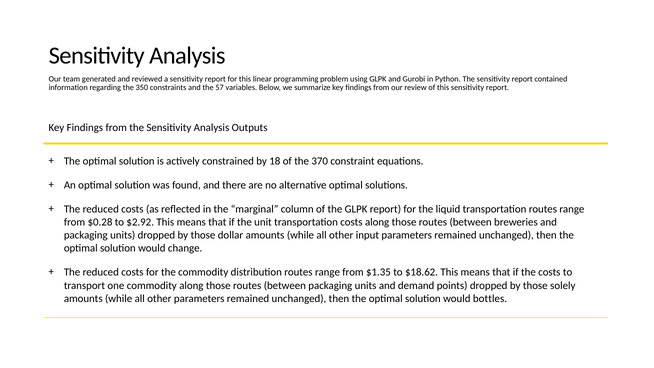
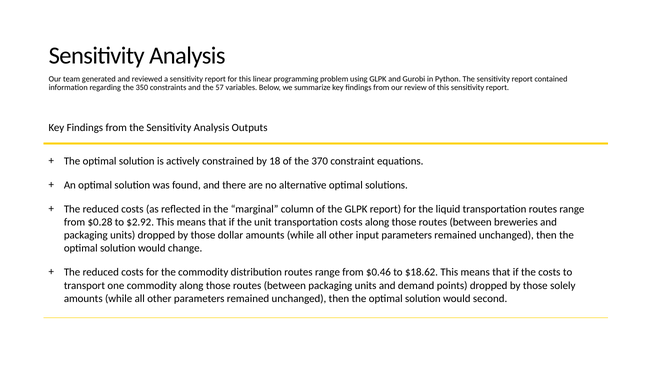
$1.35: $1.35 -> $0.46
bottles: bottles -> second
